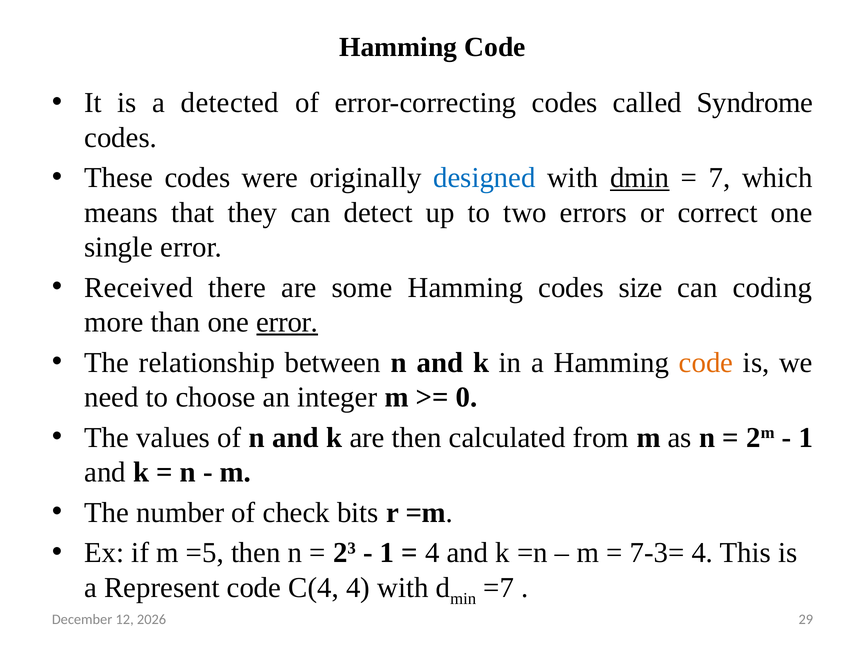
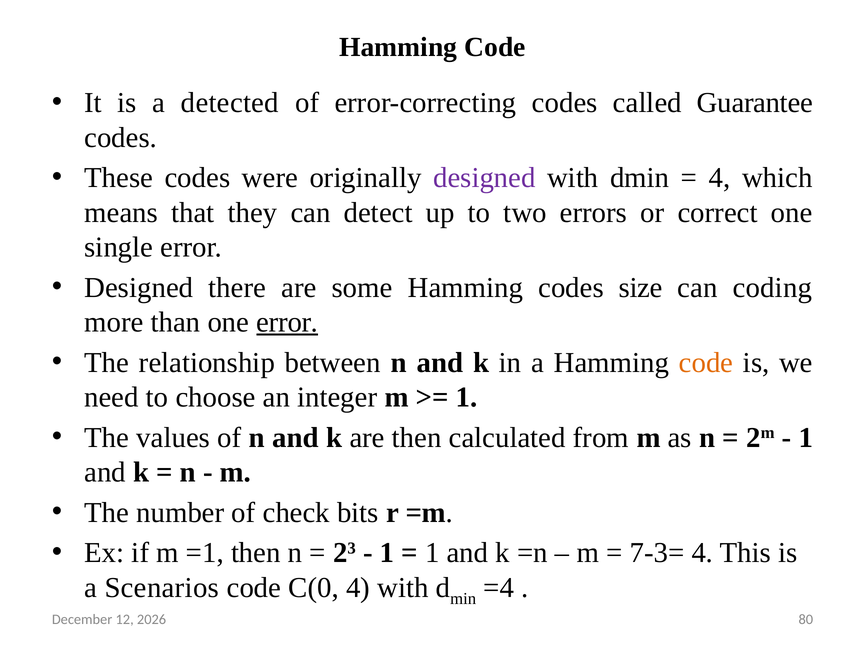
Syndrome: Syndrome -> Guarantee
designed at (484, 178) colour: blue -> purple
dmin underline: present -> none
7 at (720, 178): 7 -> 4
Received at (139, 287): Received -> Designed
0 at (466, 397): 0 -> 1
=5: =5 -> =1
4 at (432, 553): 4 -> 1
Represent: Represent -> Scenarios
C(4: C(4 -> C(0
=7: =7 -> =4
29: 29 -> 80
